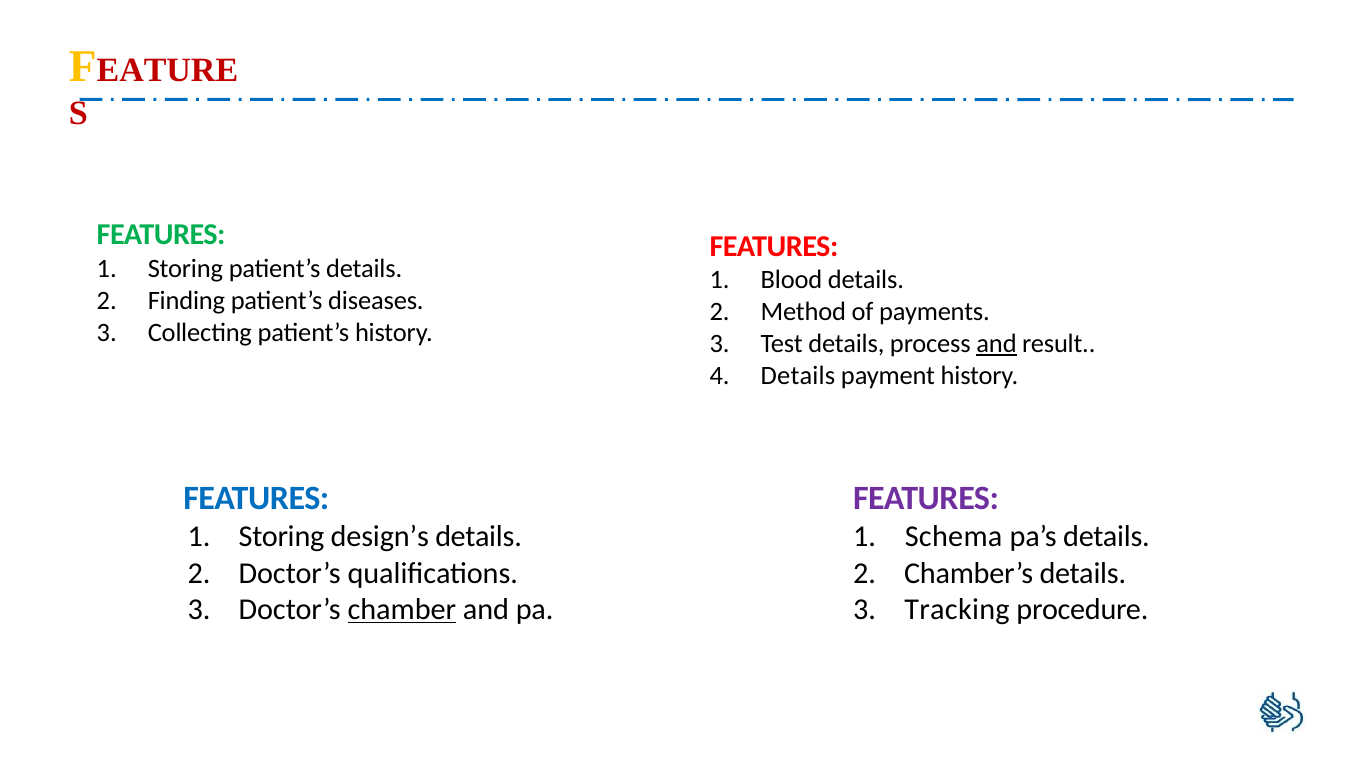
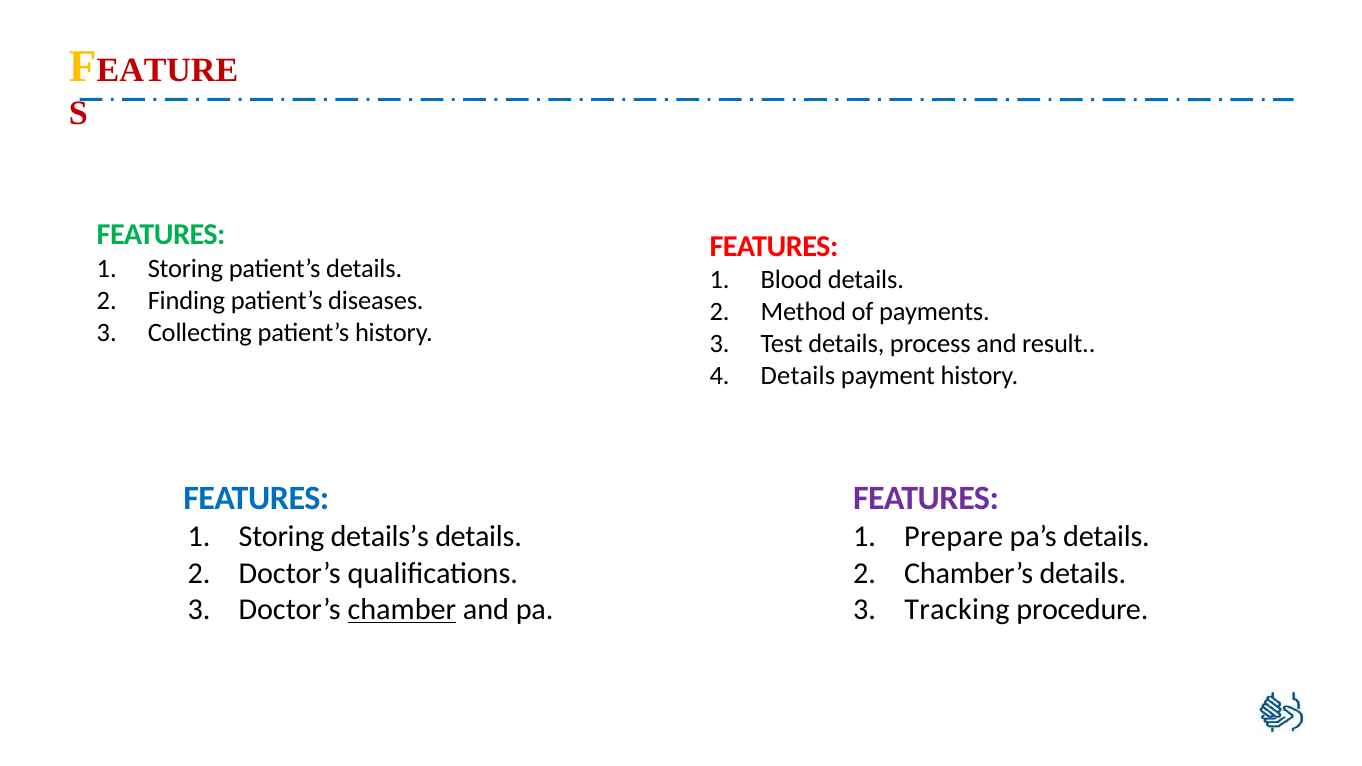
and at (996, 344) underline: present -> none
design’s: design’s -> details’s
Schema: Schema -> Prepare
